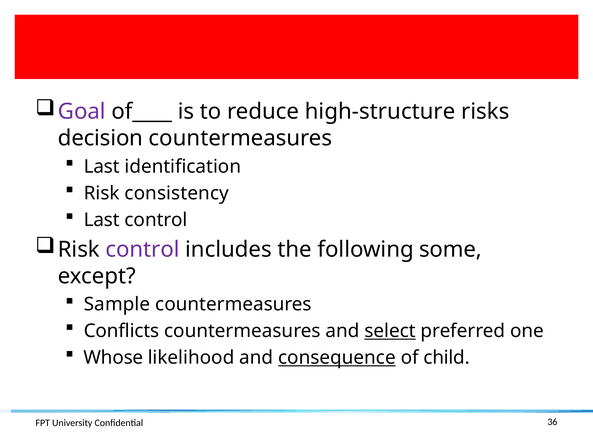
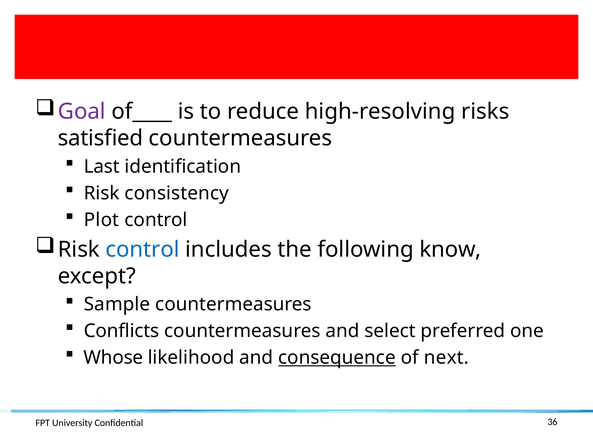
high-structure: high-structure -> high-resolving
decision: decision -> satisfied
Last at (102, 220): Last -> Plot
control at (143, 250) colour: purple -> blue
some: some -> know
select underline: present -> none
child: child -> next
